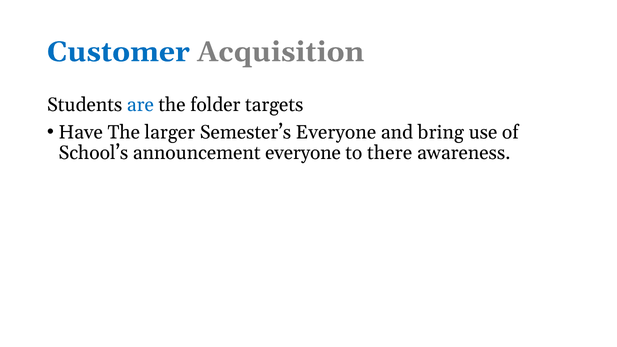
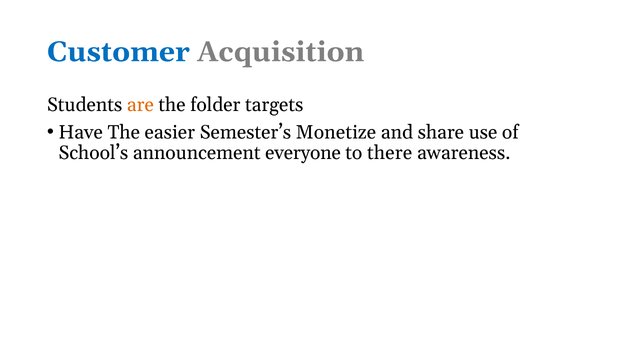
are colour: blue -> orange
larger: larger -> easier
Semester’s Everyone: Everyone -> Monetize
bring: bring -> share
